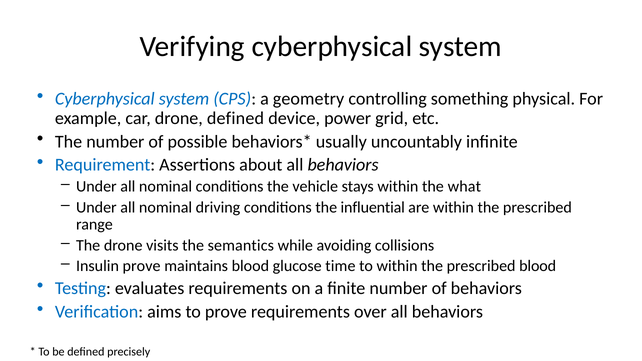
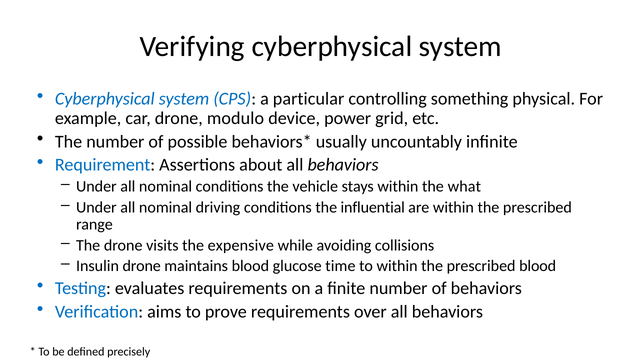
geometry: geometry -> particular
drone defined: defined -> modulo
semantics: semantics -> expensive
Insulin prove: prove -> drone
